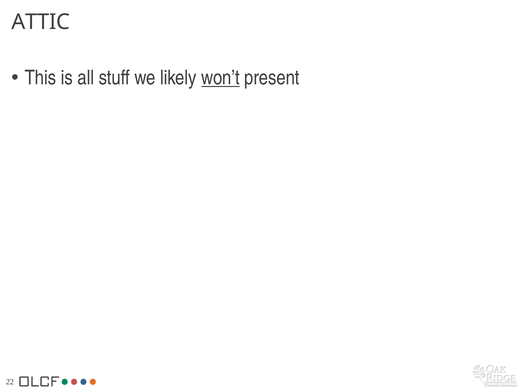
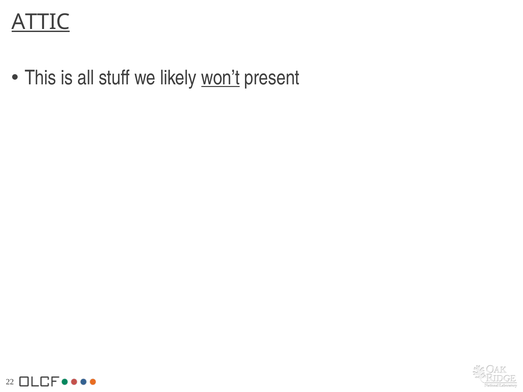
ATTIC underline: none -> present
